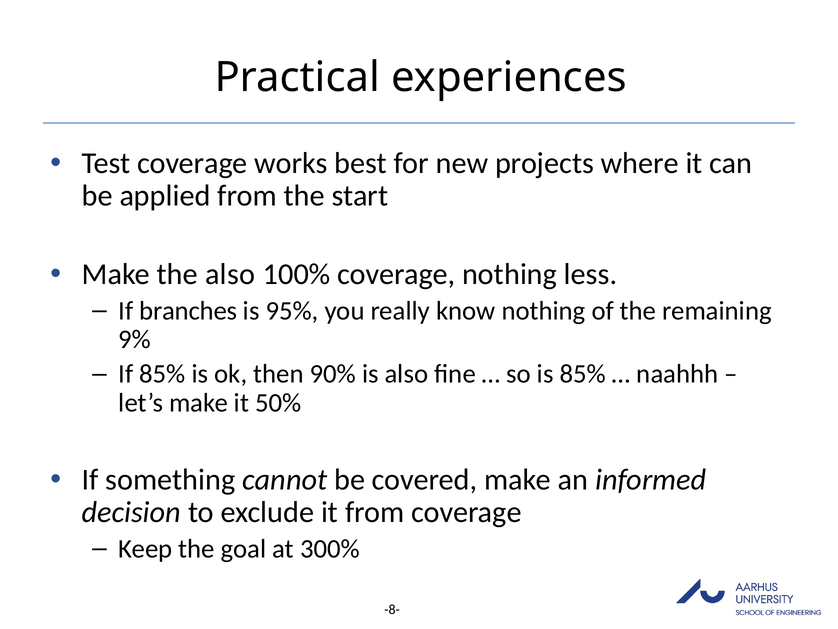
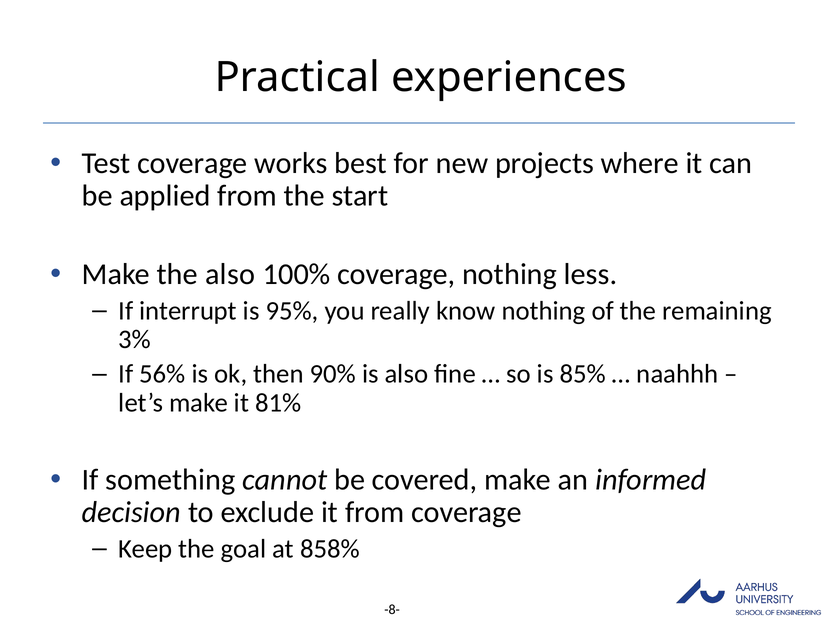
branches: branches -> interrupt
9%: 9% -> 3%
If 85%: 85% -> 56%
50%: 50% -> 81%
300%: 300% -> 858%
